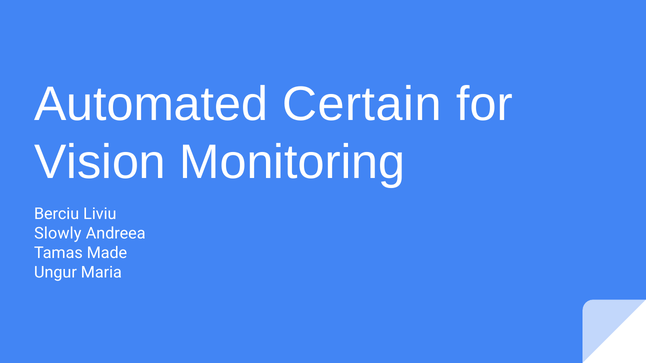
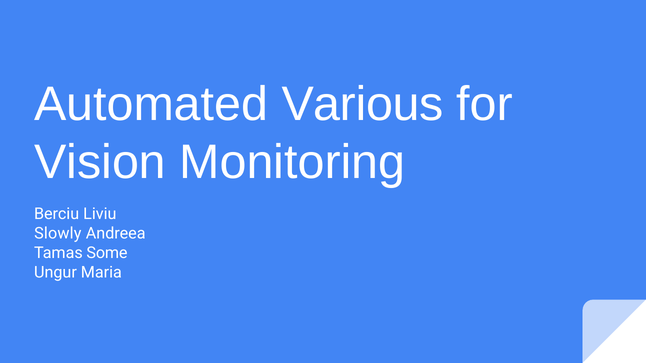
Certain: Certain -> Various
Made: Made -> Some
